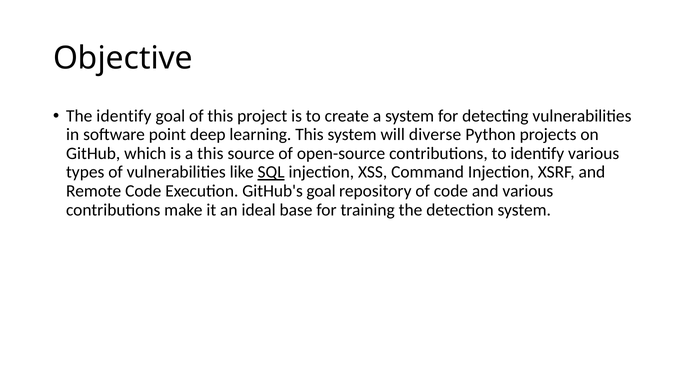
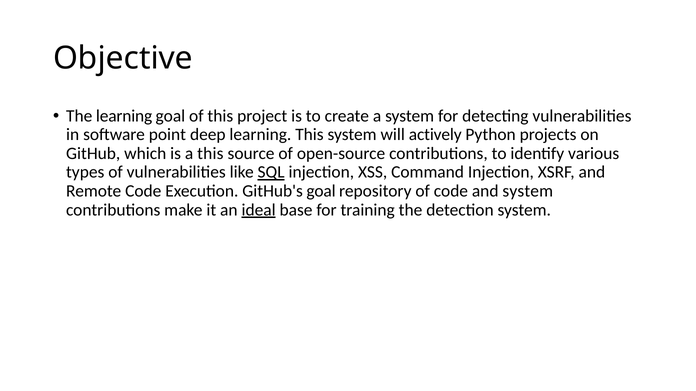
The identify: identify -> learning
diverse: diverse -> actively
and various: various -> system
ideal underline: none -> present
